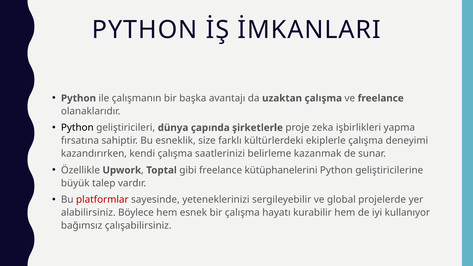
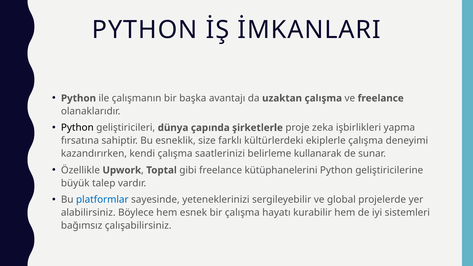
kazanmak: kazanmak -> kullanarak
platformlar colour: red -> blue
kullanıyor: kullanıyor -> sistemleri
